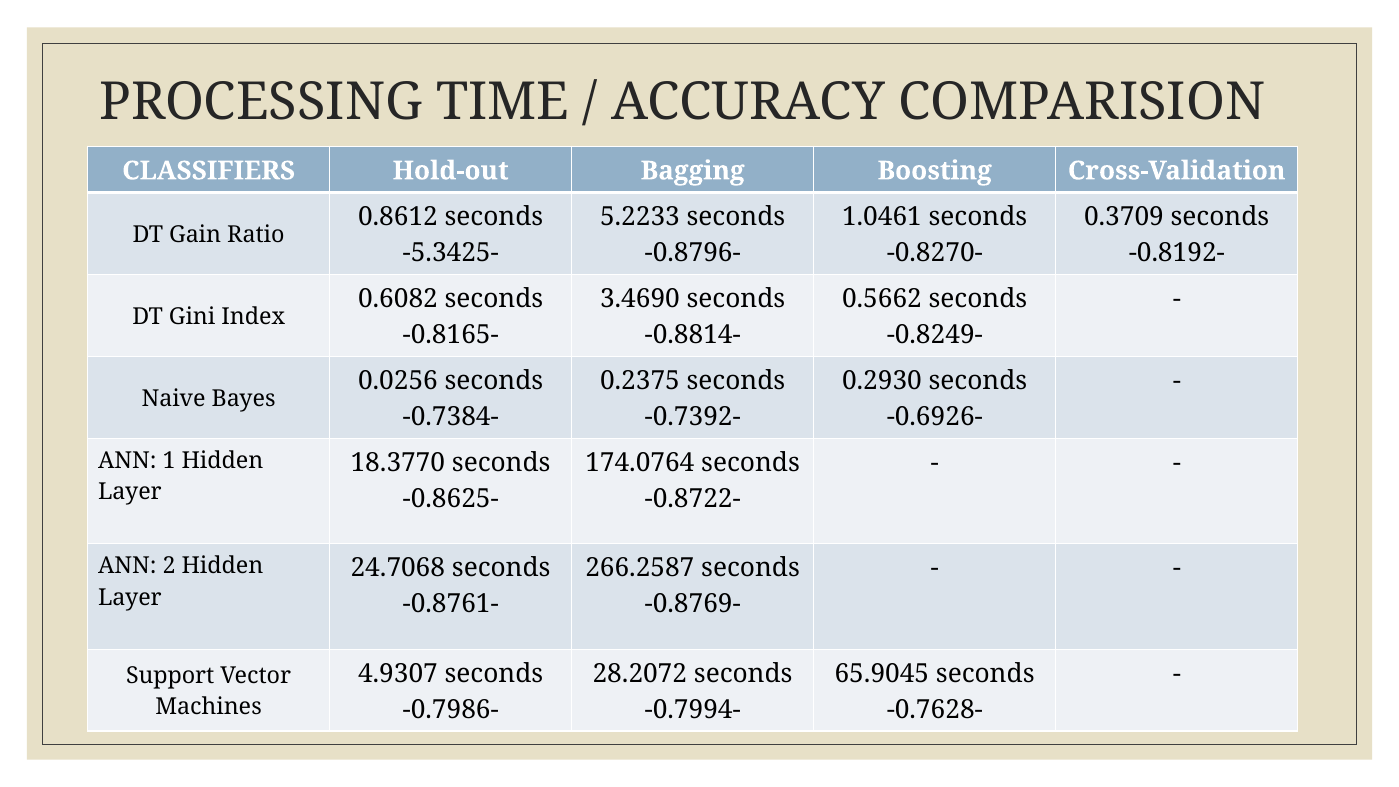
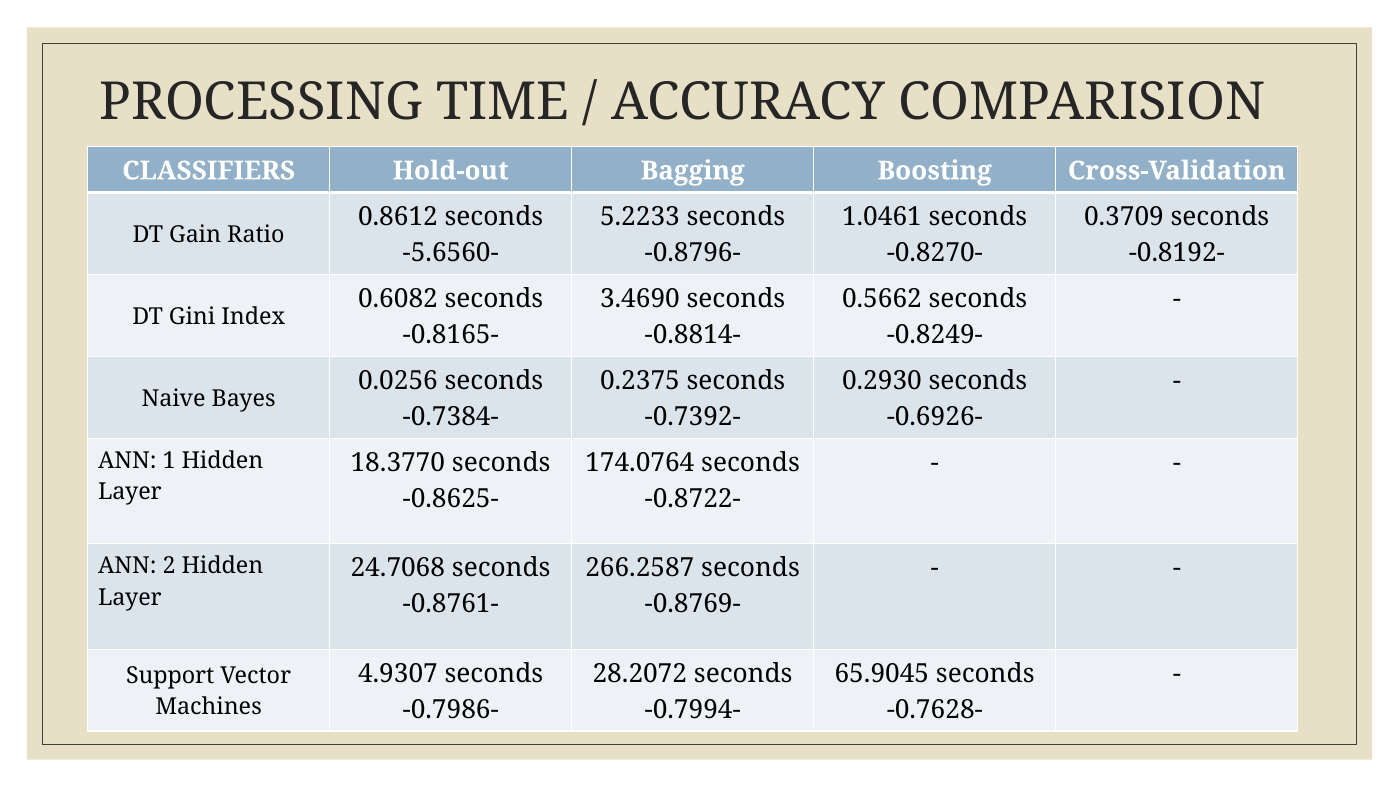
-5.3425-: -5.3425- -> -5.6560-
